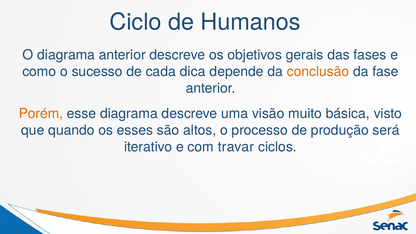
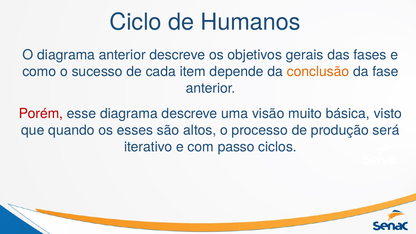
dica: dica -> item
Porém colour: orange -> red
travar: travar -> passo
